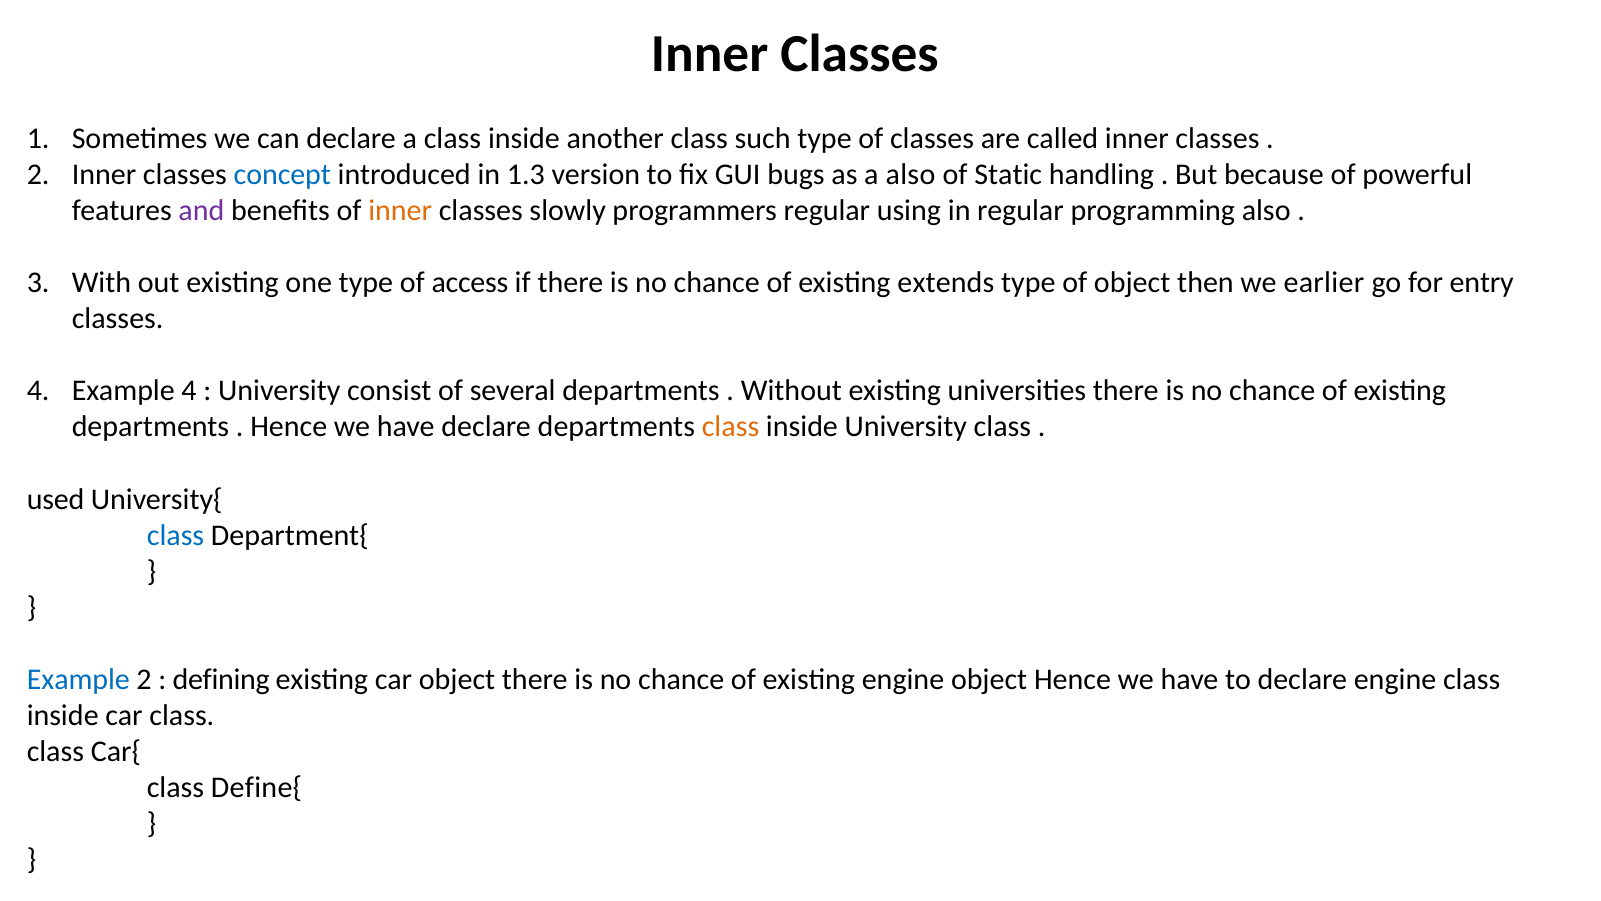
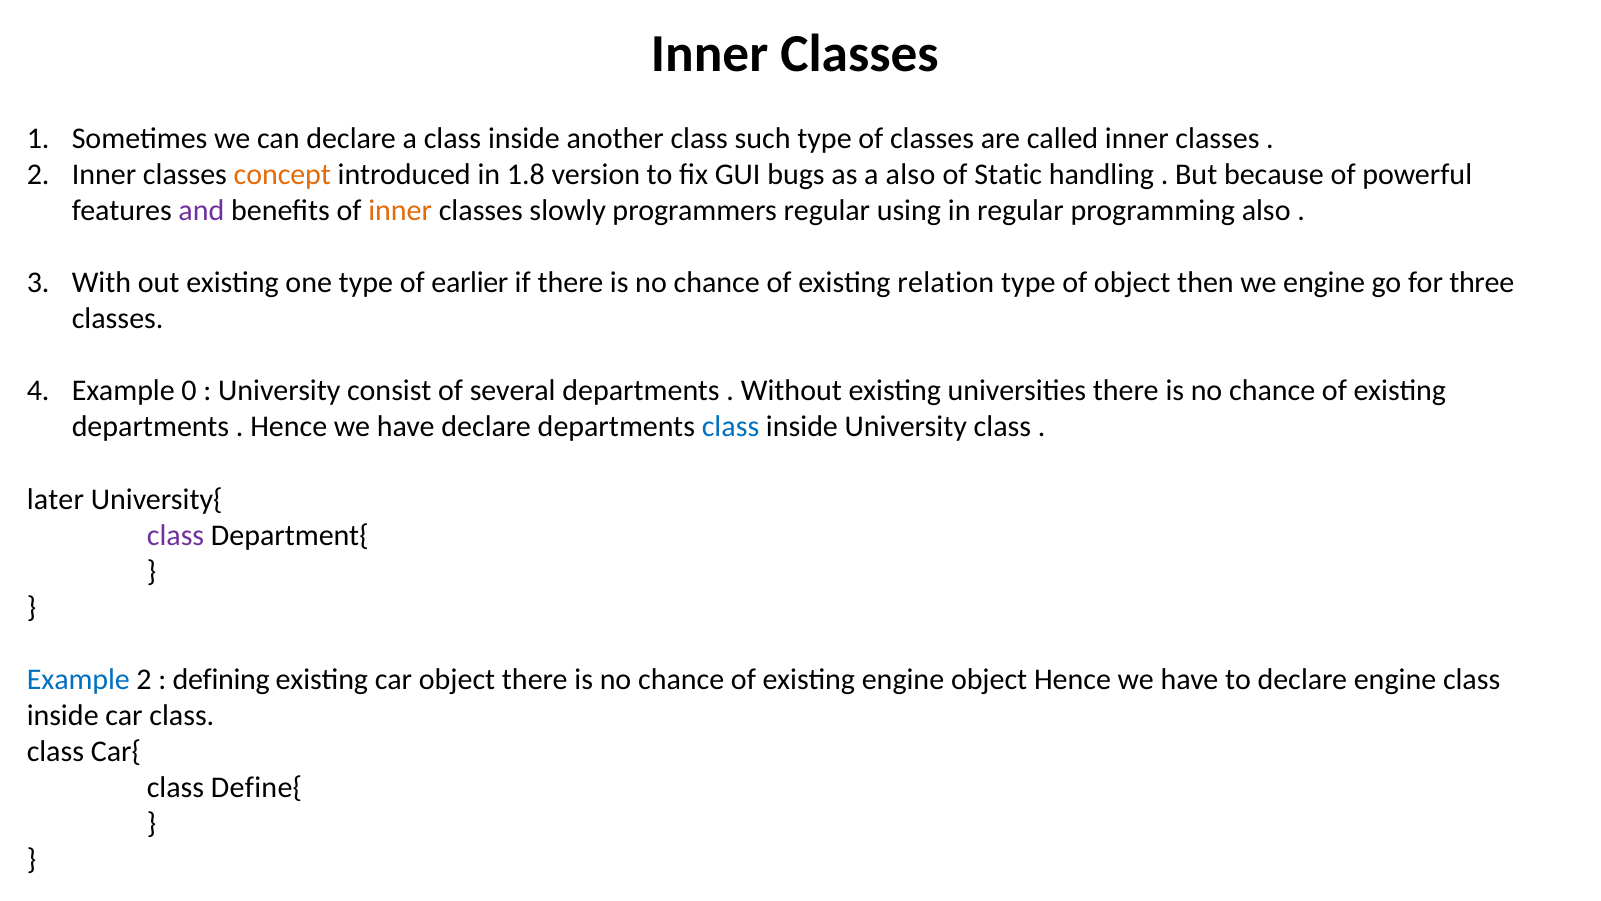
concept colour: blue -> orange
1.3: 1.3 -> 1.8
access: access -> earlier
extends: extends -> relation
we earlier: earlier -> engine
entry: entry -> three
Example 4: 4 -> 0
class at (731, 427) colour: orange -> blue
used: used -> later
class at (176, 535) colour: blue -> purple
